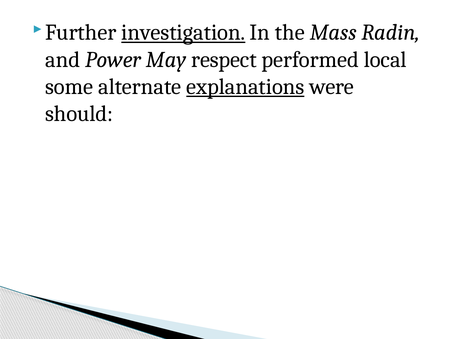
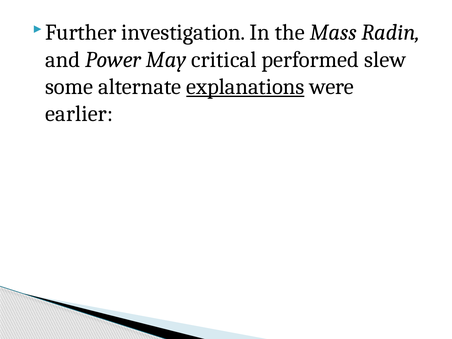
investigation underline: present -> none
respect: respect -> critical
local: local -> slew
should: should -> earlier
